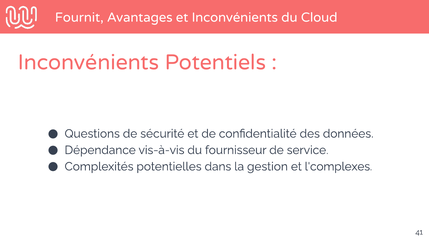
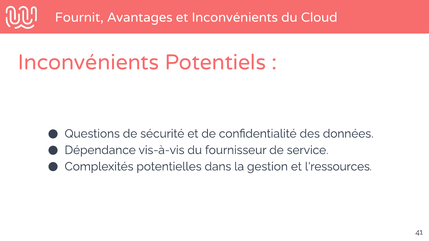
l'complexes: l'complexes -> l'ressources
